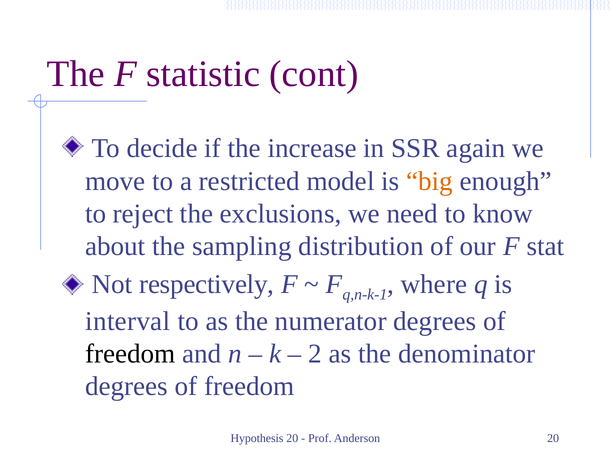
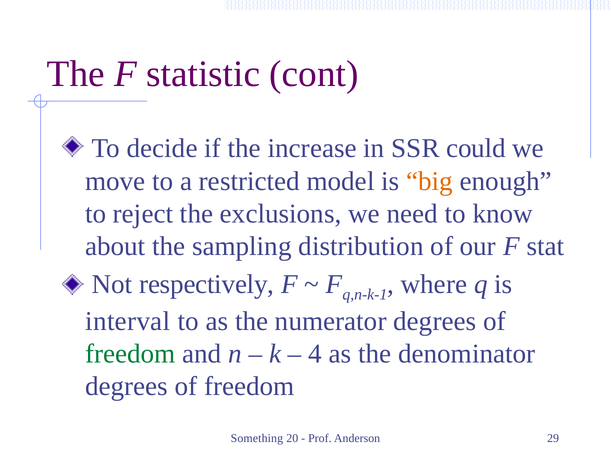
again: again -> could
freedom at (130, 354) colour: black -> green
2: 2 -> 4
Hypothesis: Hypothesis -> Something
Anderson 20: 20 -> 29
